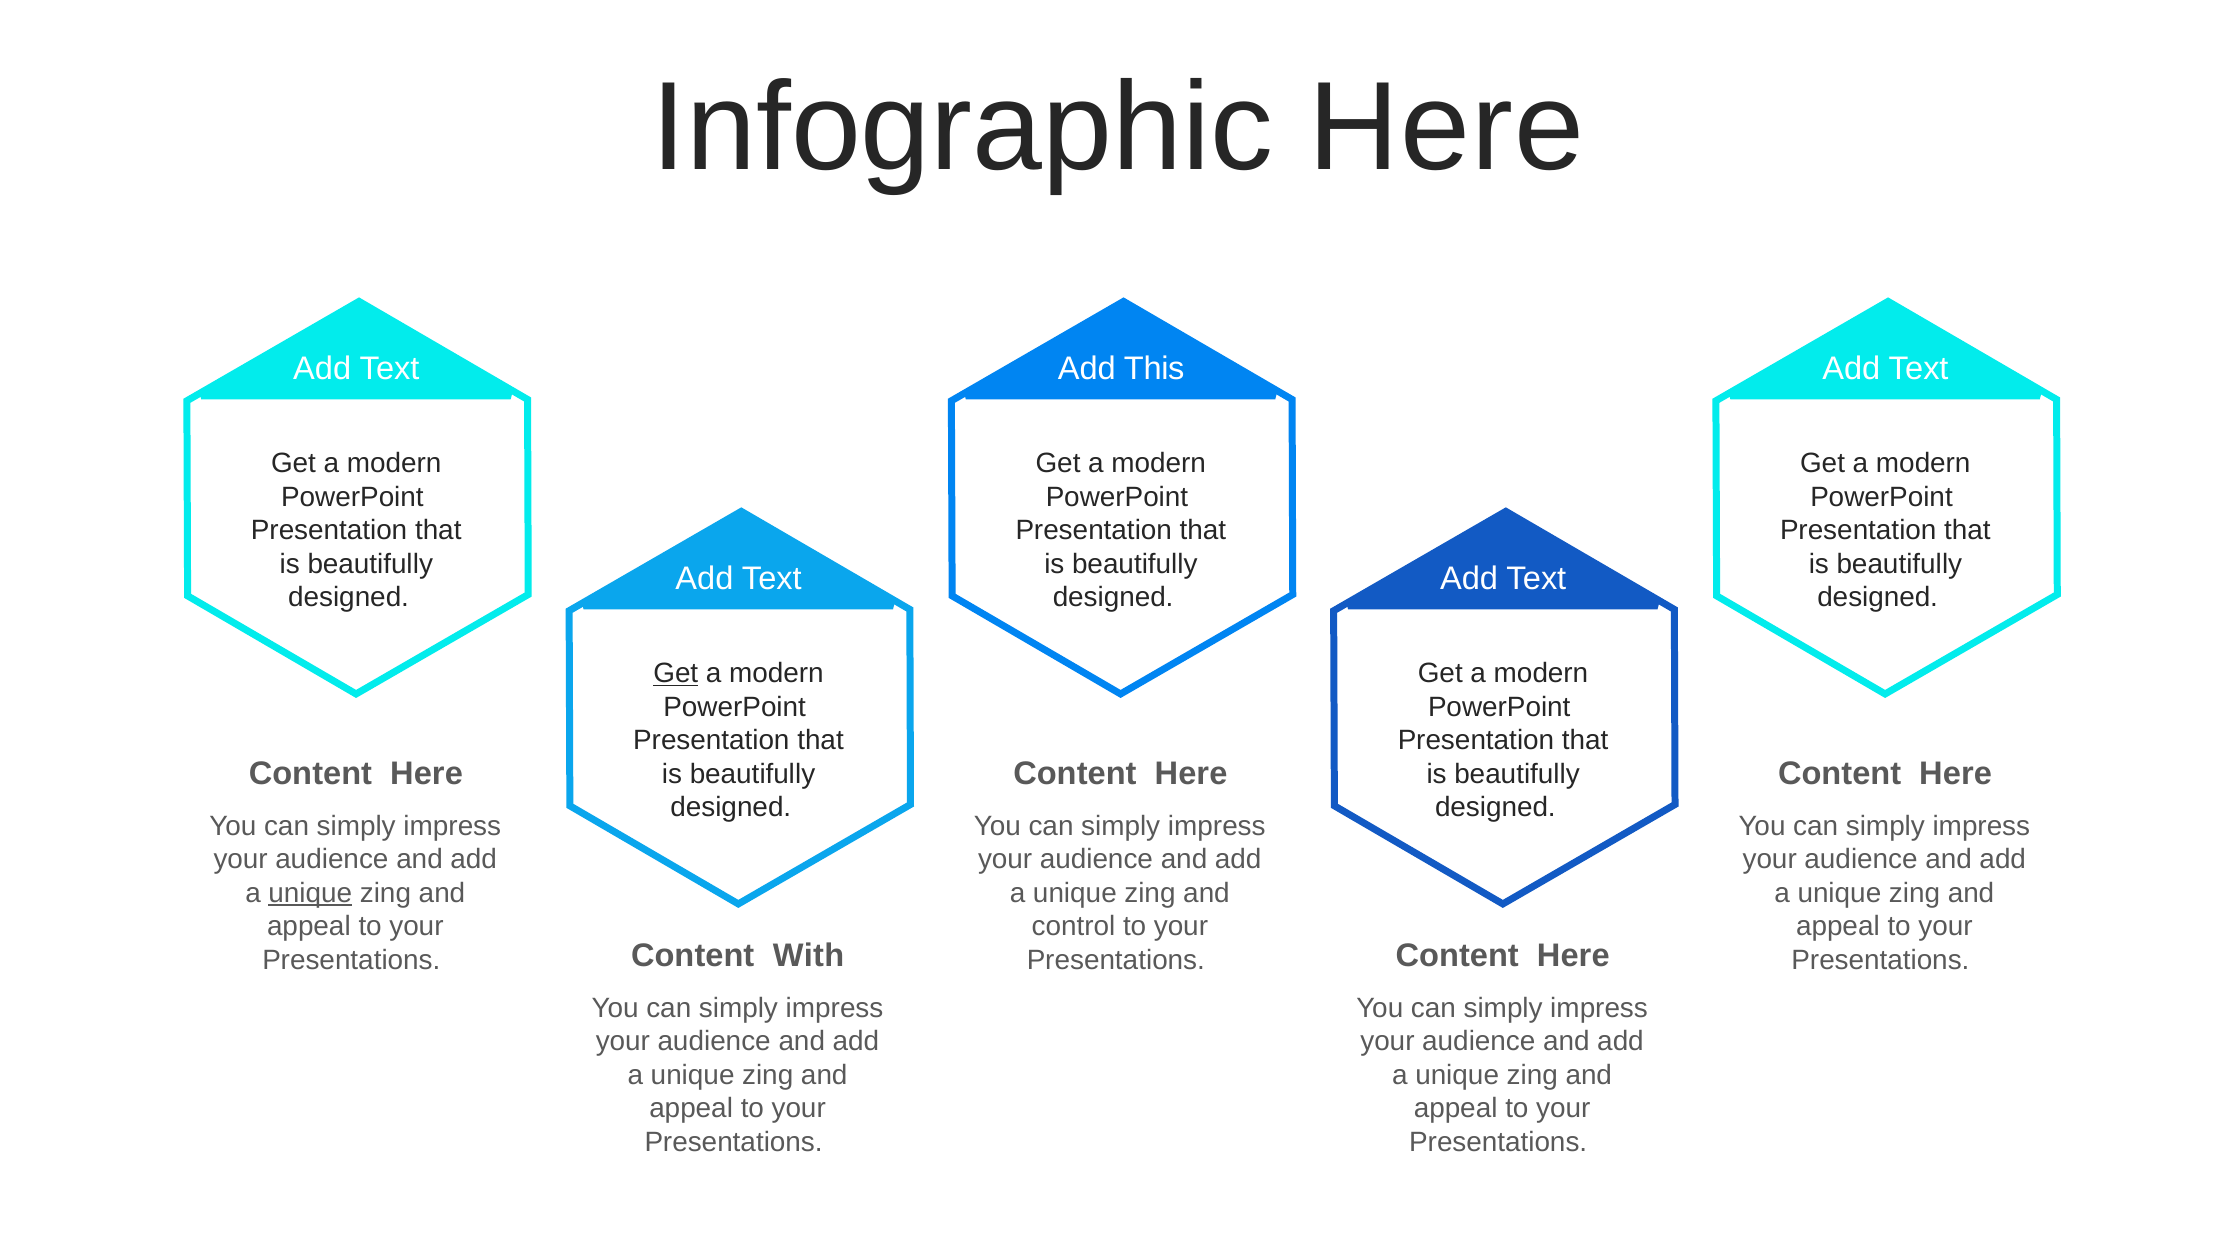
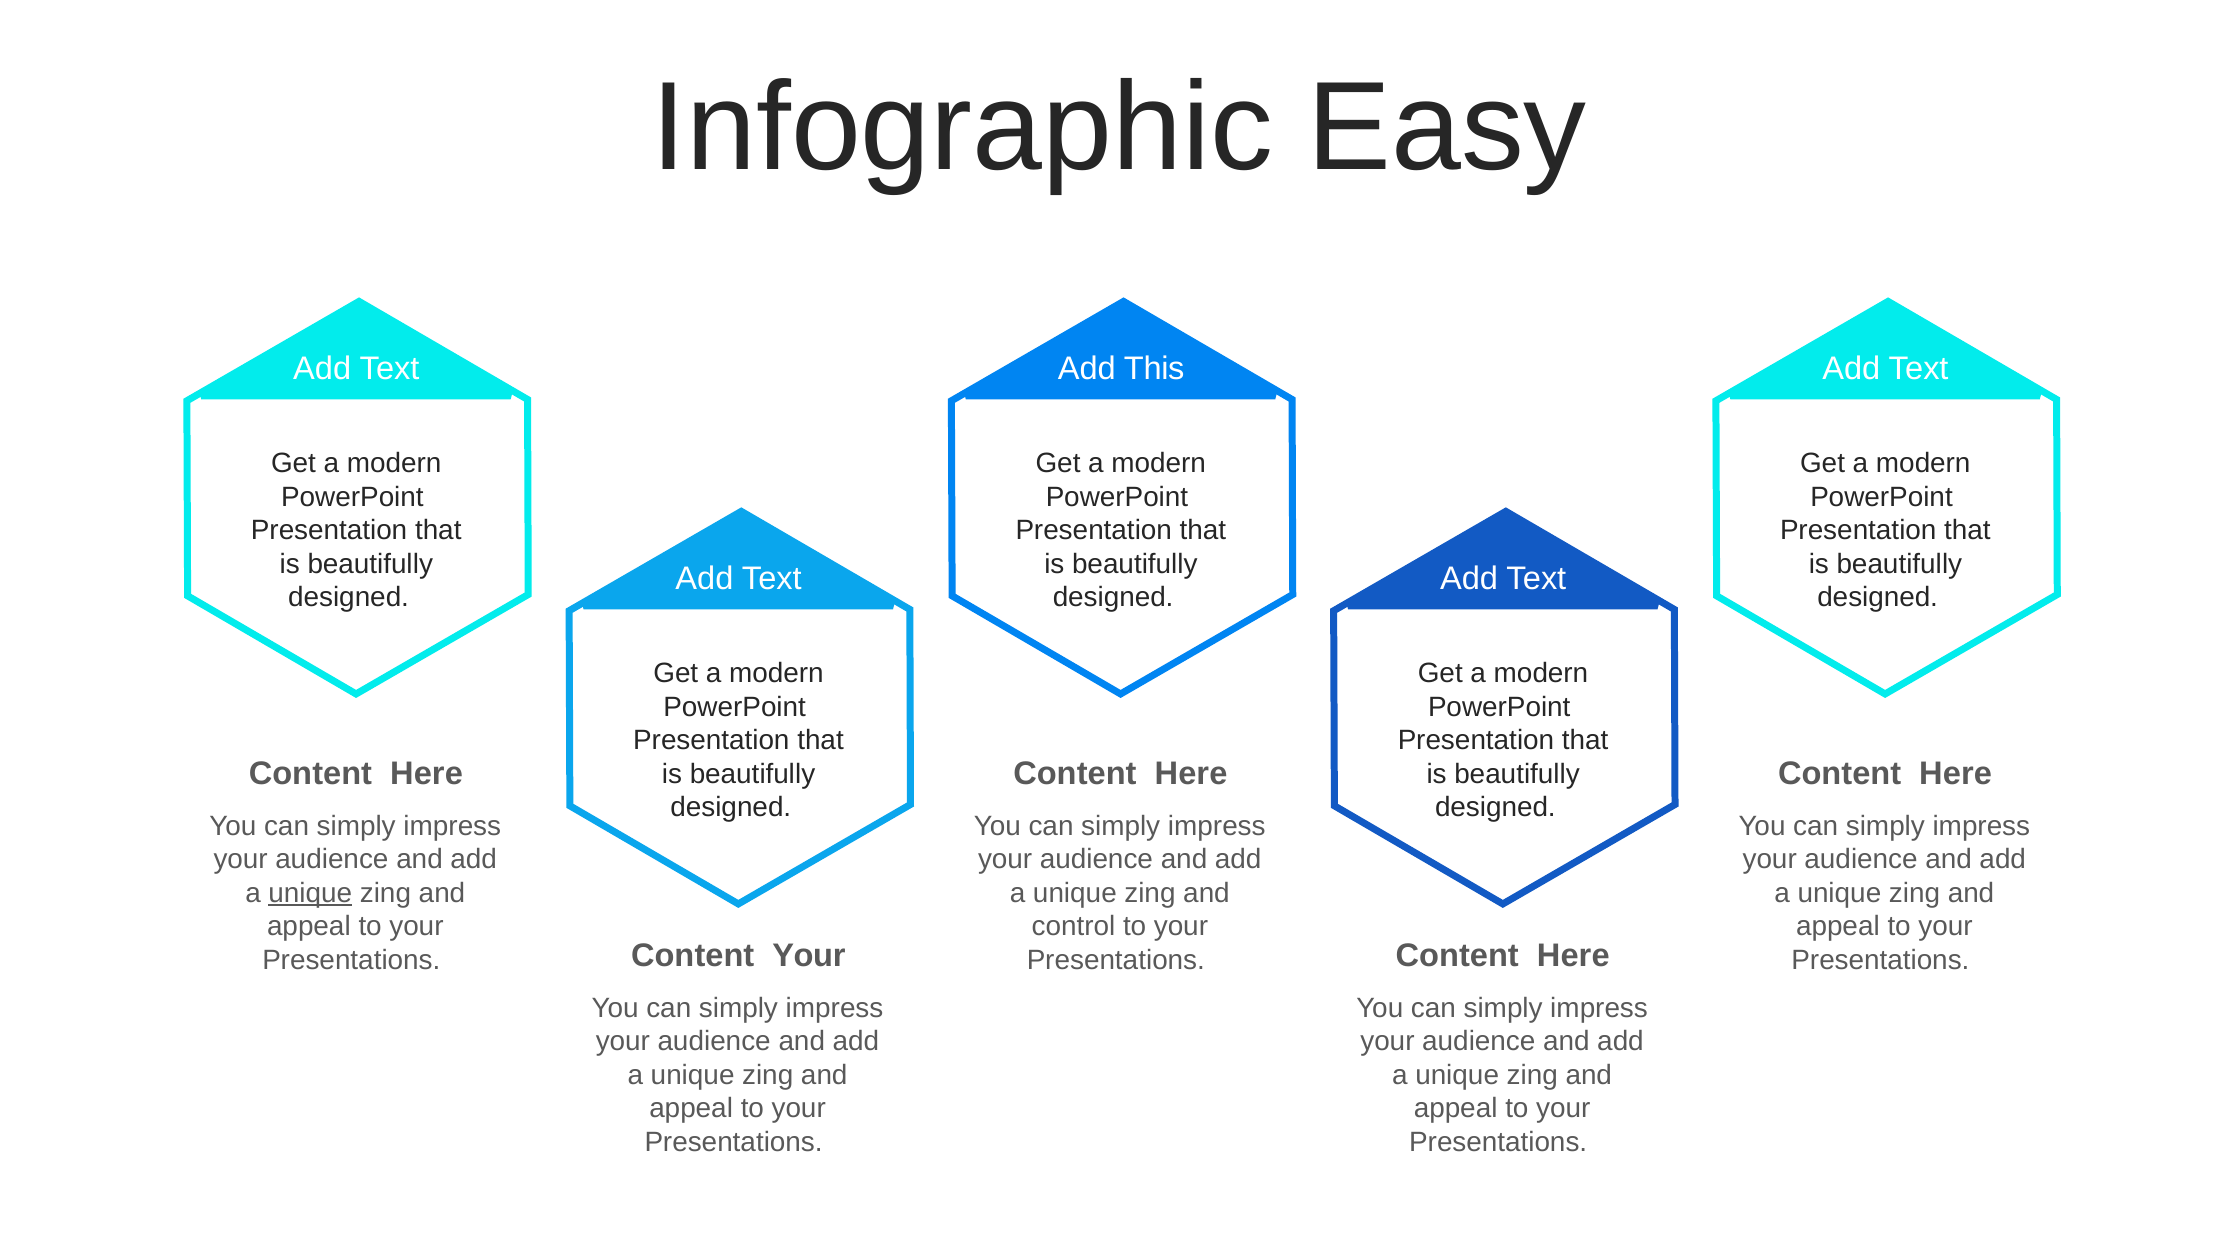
Infographic Here: Here -> Easy
Get at (676, 673) underline: present -> none
Content With: With -> Your
